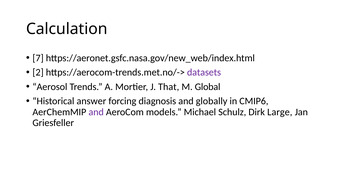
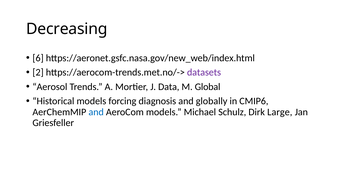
Calculation: Calculation -> Decreasing
7: 7 -> 6
That: That -> Data
Historical answer: answer -> models
and at (96, 112) colour: purple -> blue
